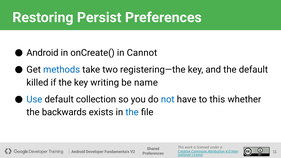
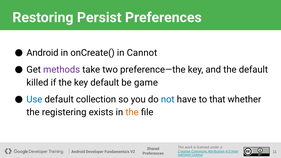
methods colour: blue -> purple
registering—the: registering—the -> preference—the
key writing: writing -> default
name: name -> game
to this: this -> that
backwards: backwards -> registering
the at (132, 112) colour: blue -> orange
